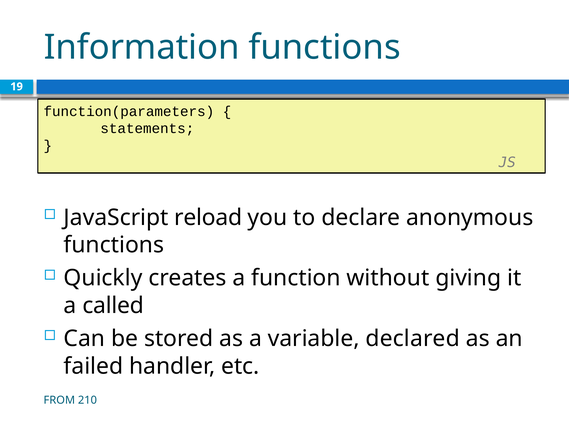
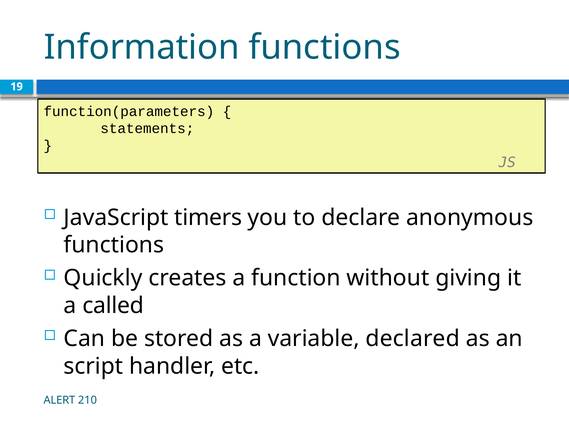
reload: reload -> timers
failed: failed -> script
FROM: FROM -> ALERT
